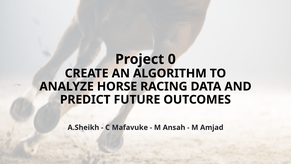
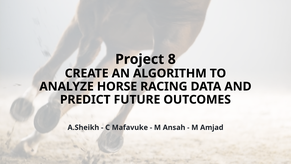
0: 0 -> 8
